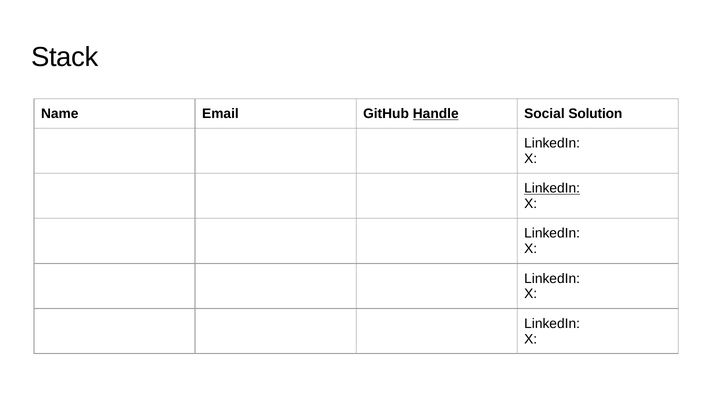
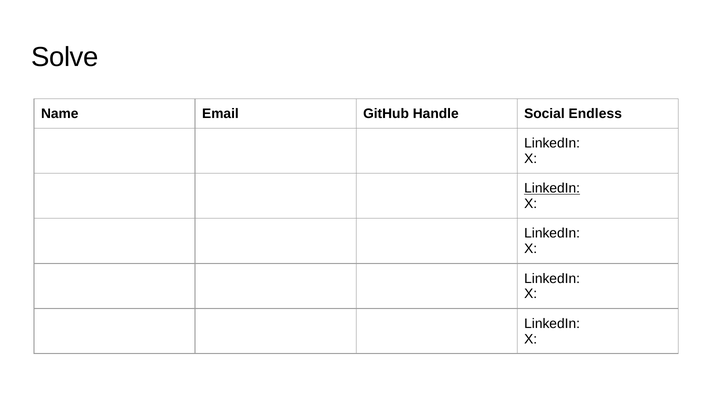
Stack: Stack -> Solve
Handle underline: present -> none
Solution: Solution -> Endless
